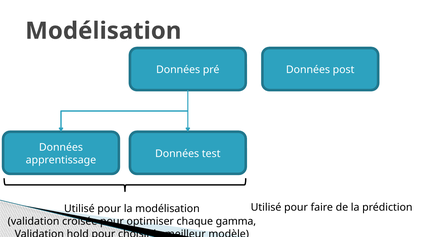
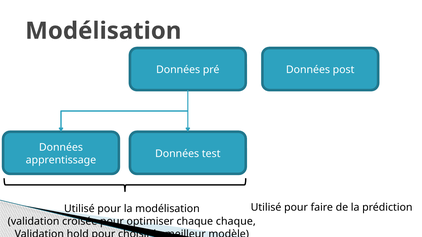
chaque gamma: gamma -> chaque
